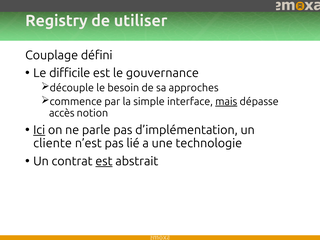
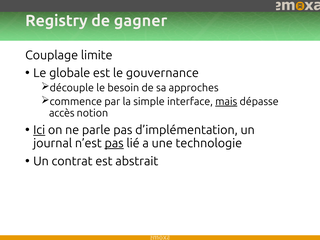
utiliser: utiliser -> gagner
défini: défini -> limite
difficile: difficile -> globale
cliente: cliente -> journal
pas at (114, 143) underline: none -> present
est at (104, 161) underline: present -> none
